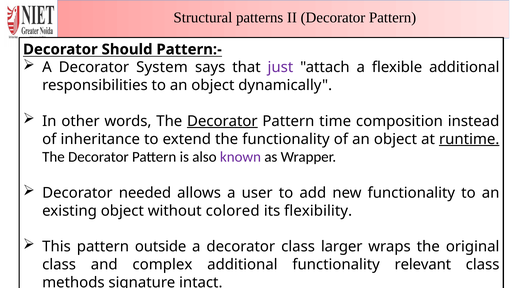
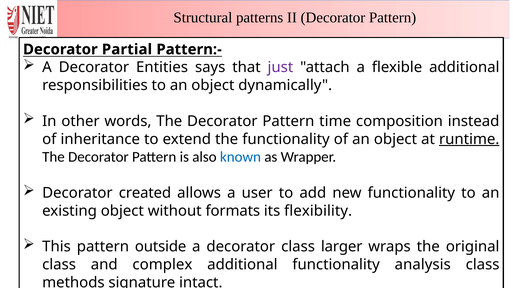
Should: Should -> Partial
System: System -> Entities
Decorator at (222, 121) underline: present -> none
known colour: purple -> blue
needed: needed -> created
colored: colored -> formats
relevant: relevant -> analysis
